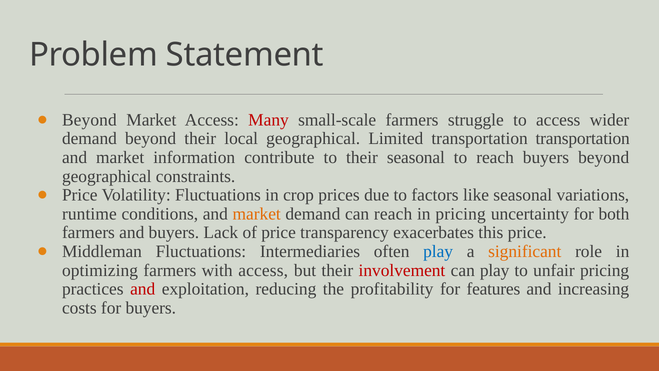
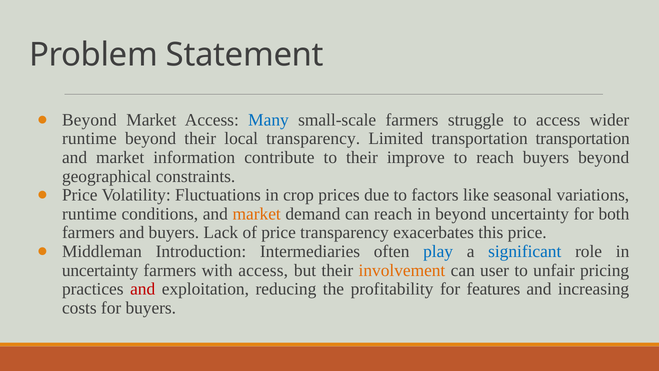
Many colour: red -> blue
demand at (89, 139): demand -> runtime
local geographical: geographical -> transparency
their seasonal: seasonal -> improve
in pricing: pricing -> beyond
Middleman Fluctuations: Fluctuations -> Introduction
significant colour: orange -> blue
optimizing at (100, 270): optimizing -> uncertainty
involvement colour: red -> orange
can play: play -> user
